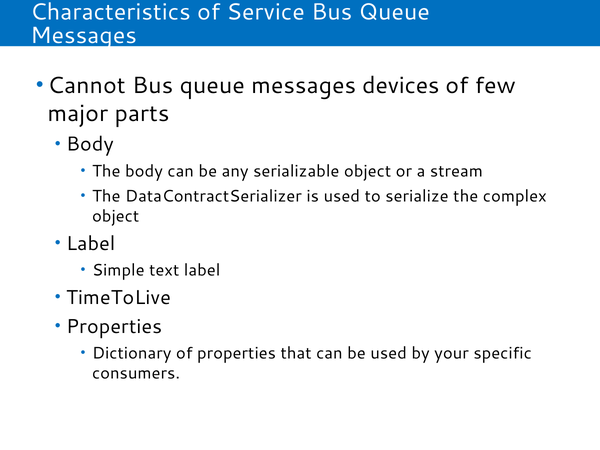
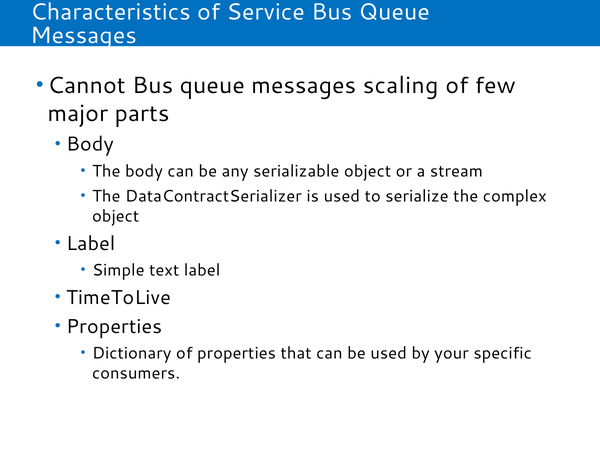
devices: devices -> scaling
